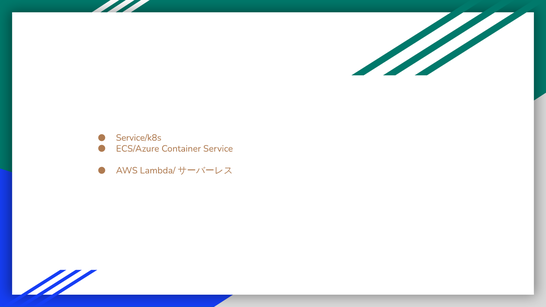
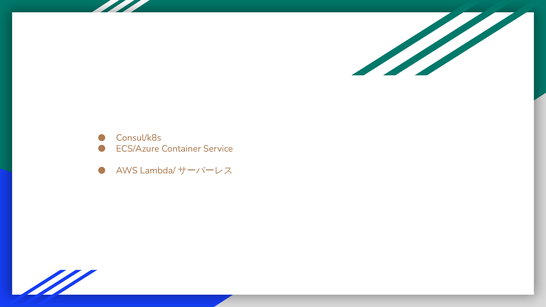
Service/k8s: Service/k8s -> Consul/k8s
